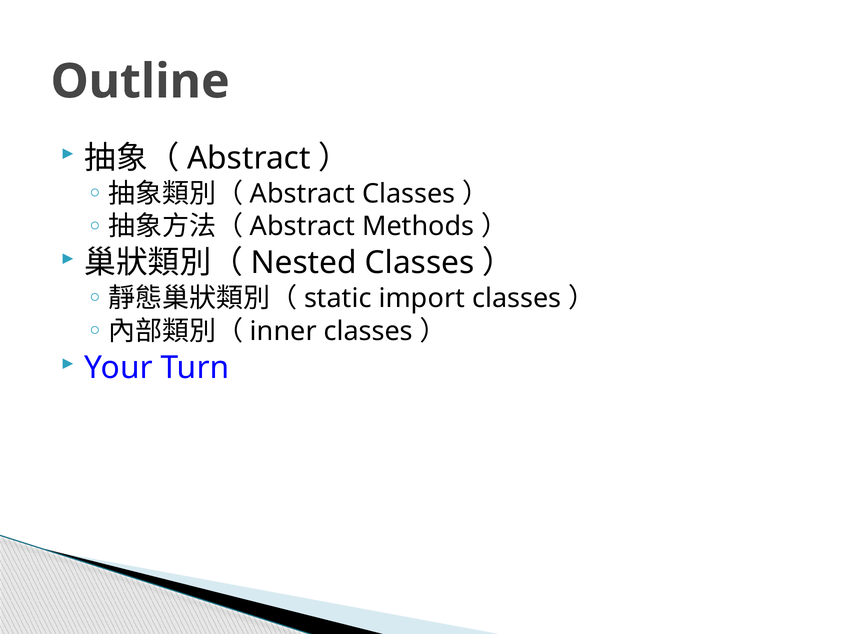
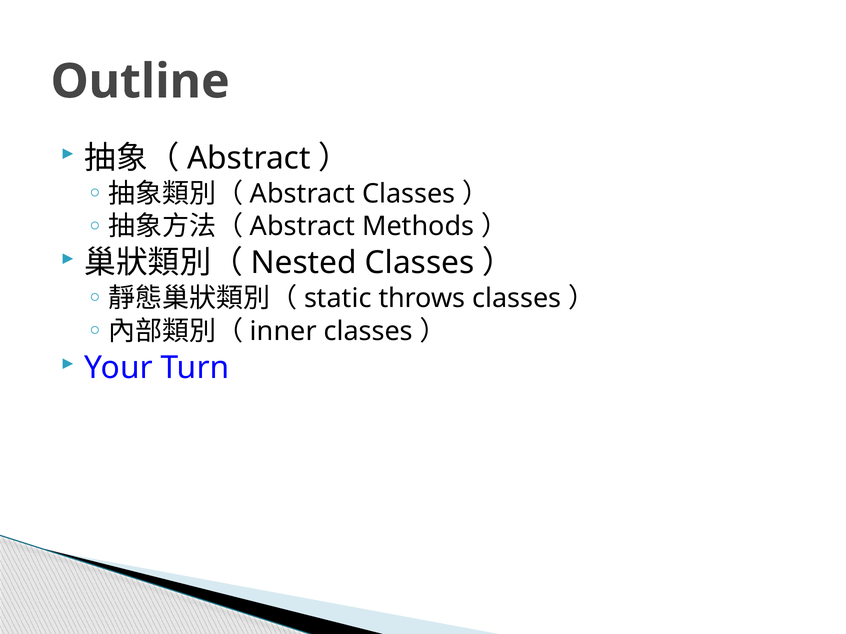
import: import -> throws
